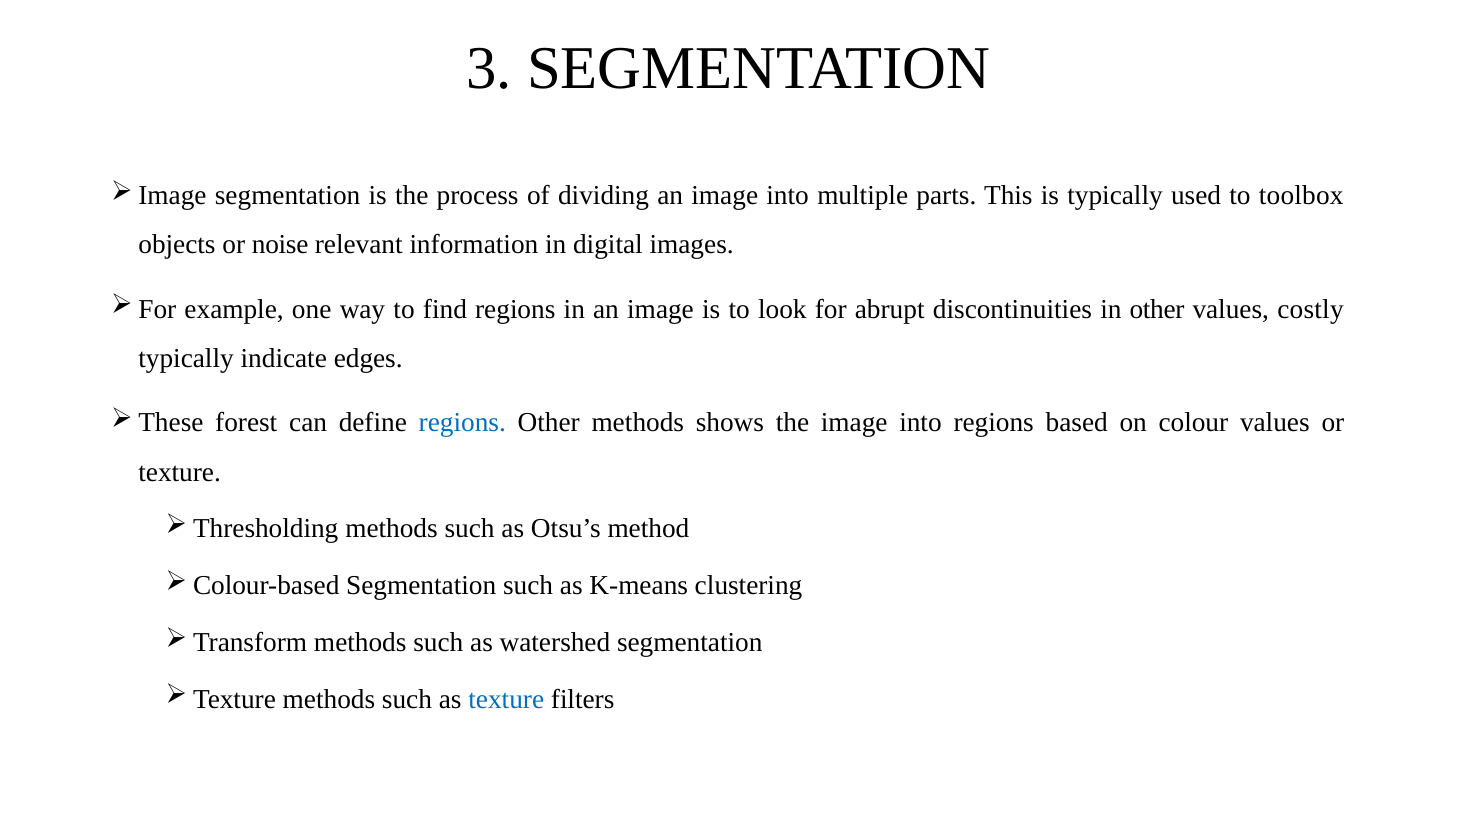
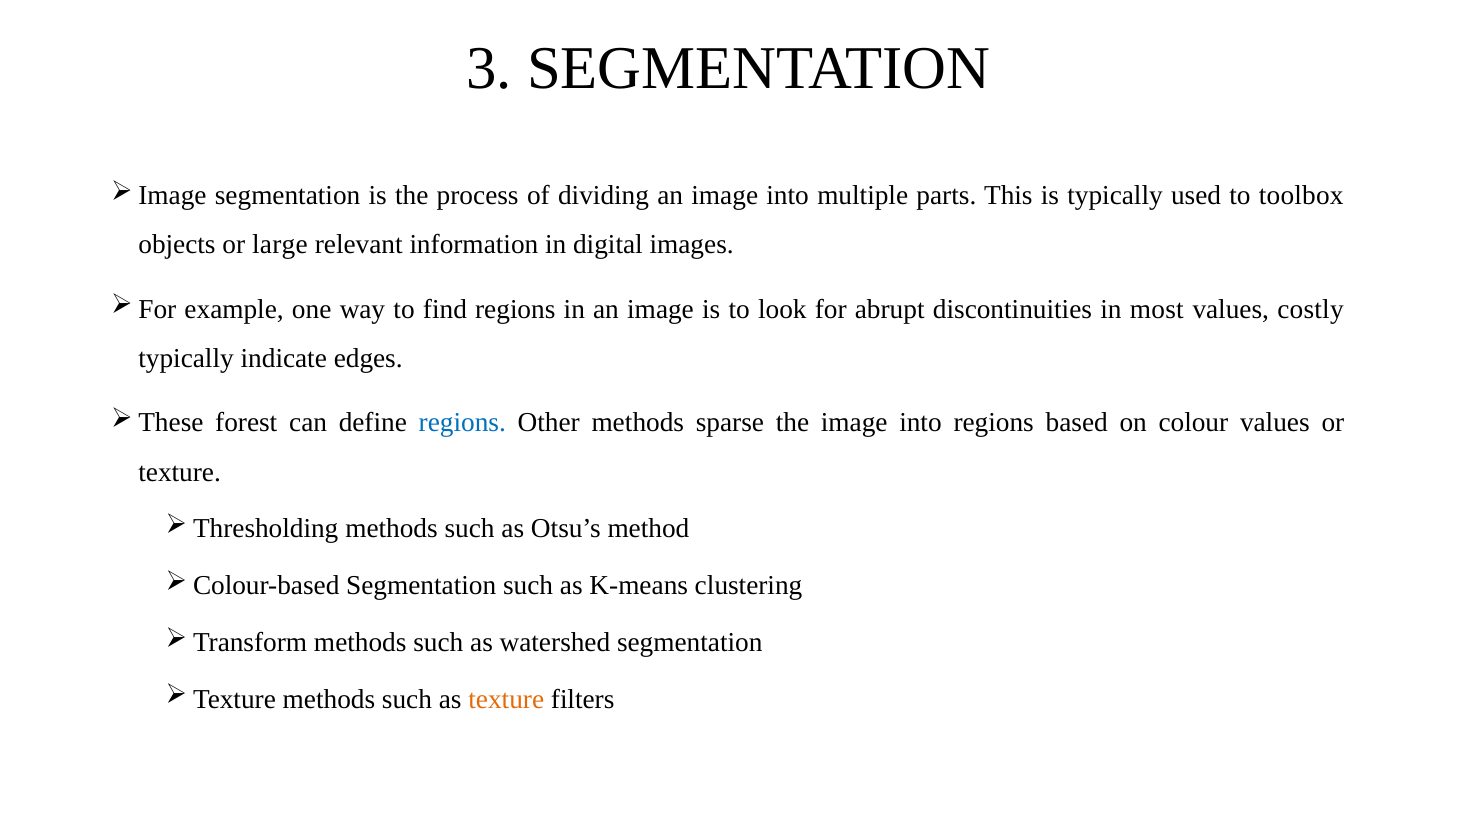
noise: noise -> large
in other: other -> most
shows: shows -> sparse
texture at (506, 699) colour: blue -> orange
